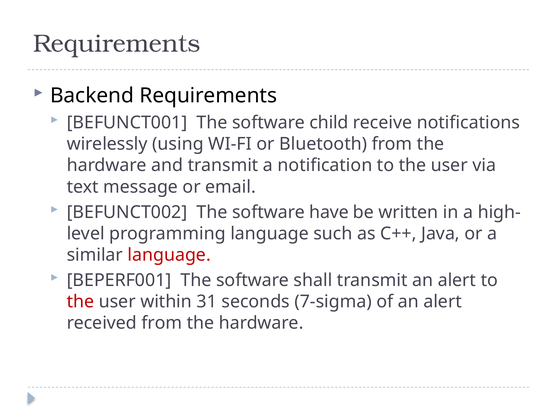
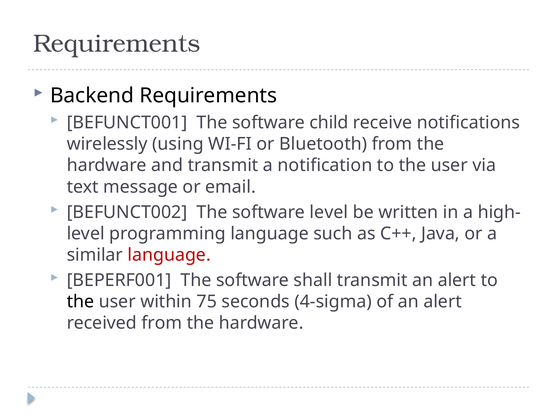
software have: have -> level
the at (80, 301) colour: red -> black
31: 31 -> 75
7-sigma: 7-sigma -> 4-sigma
